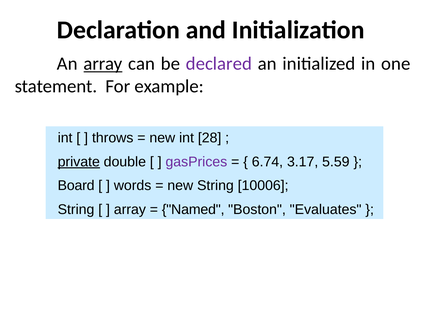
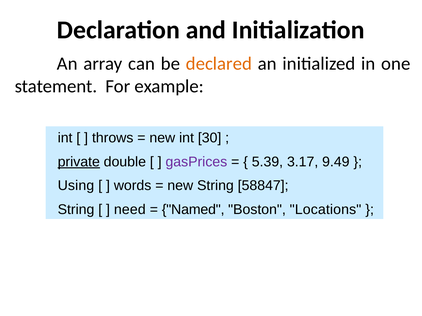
array at (103, 64) underline: present -> none
declared colour: purple -> orange
28: 28 -> 30
6.74: 6.74 -> 5.39
5.59: 5.59 -> 9.49
Board: Board -> Using
10006: 10006 -> 58847
array at (130, 210): array -> need
Evaluates: Evaluates -> Locations
